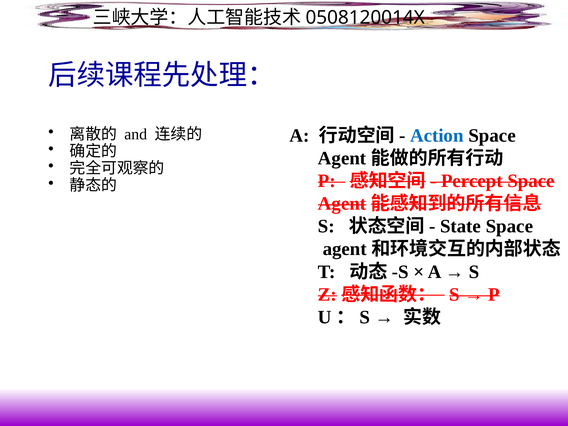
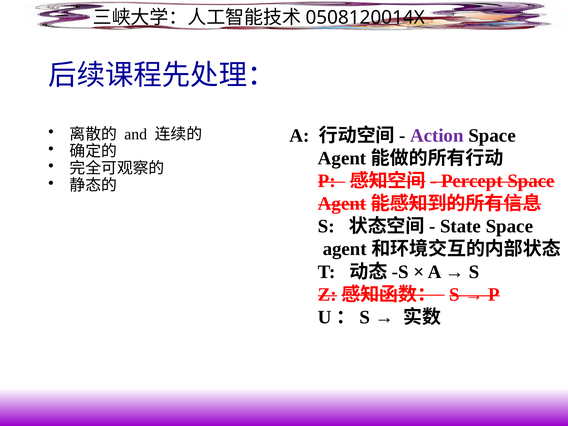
Action colour: blue -> purple
